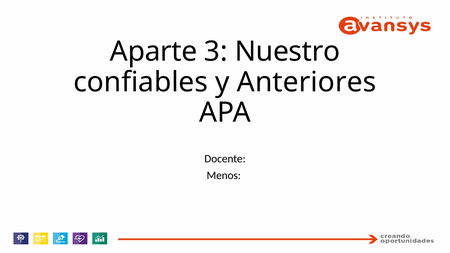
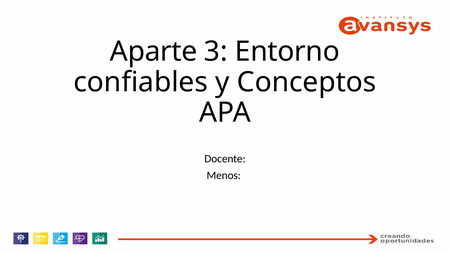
Nuestro: Nuestro -> Entorno
Anteriores: Anteriores -> Conceptos
